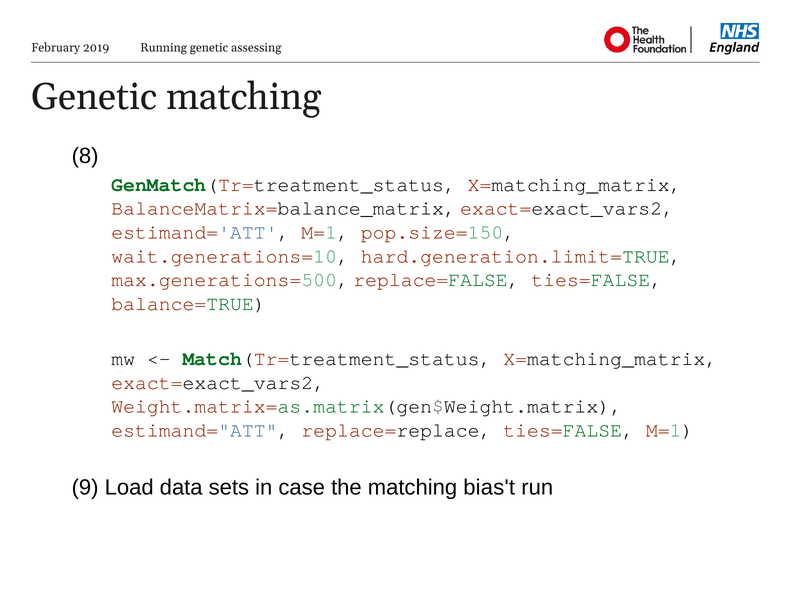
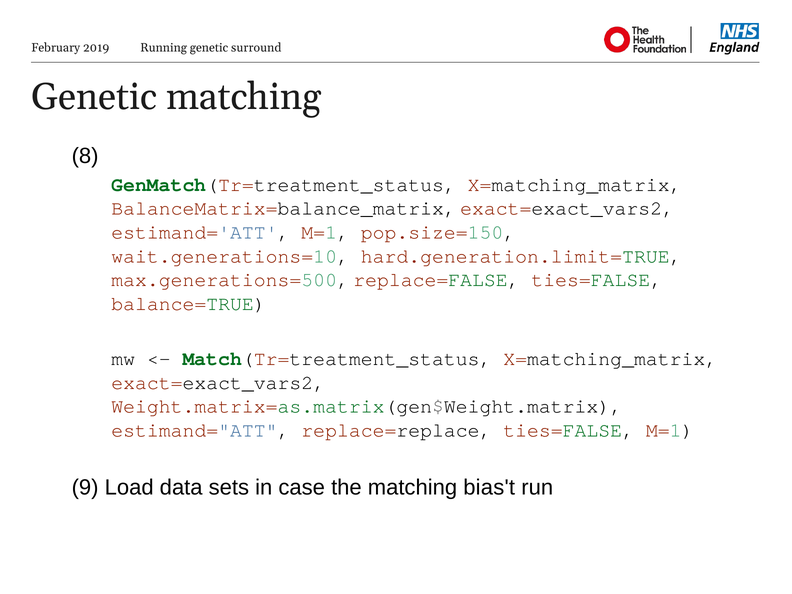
assessing: assessing -> surround
